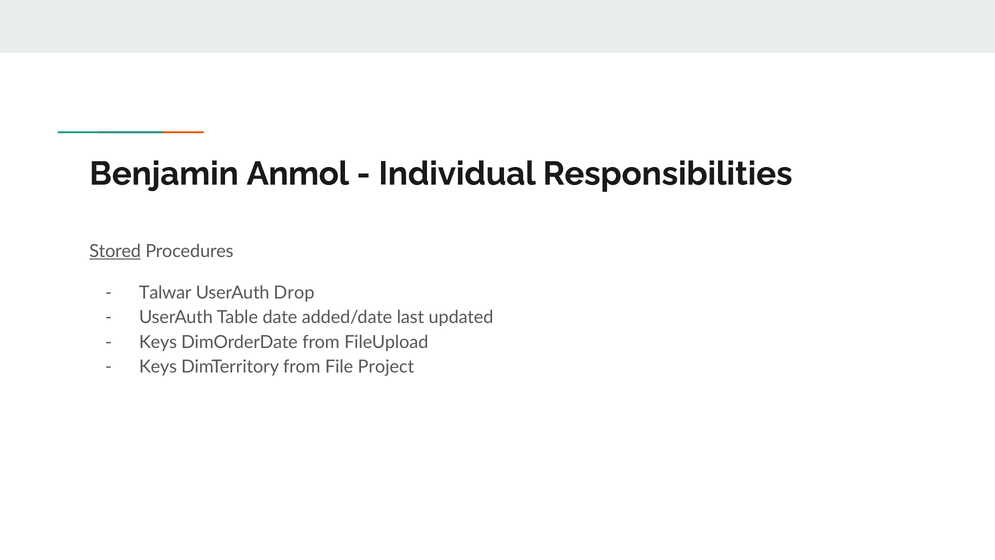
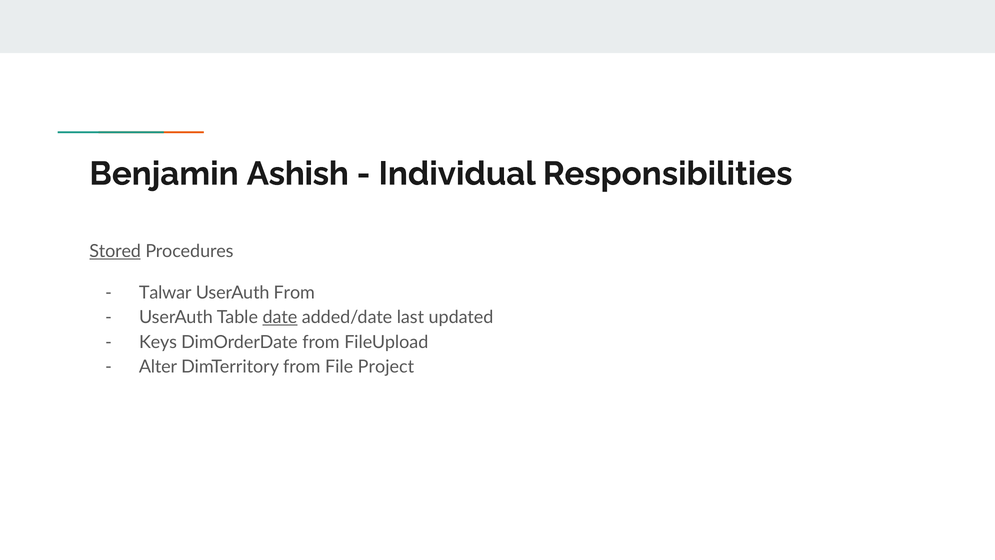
Anmol: Anmol -> Ashish
UserAuth Drop: Drop -> From
date underline: none -> present
Keys at (158, 367): Keys -> Alter
